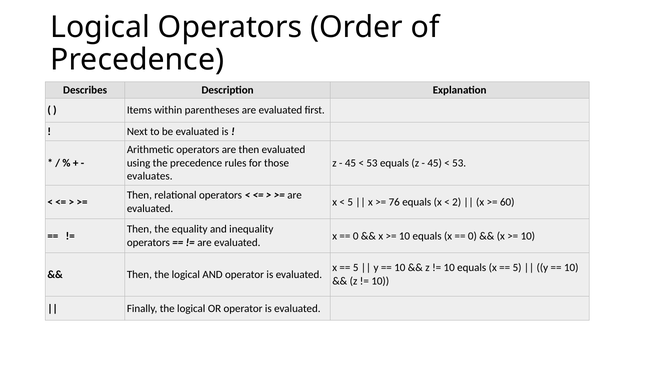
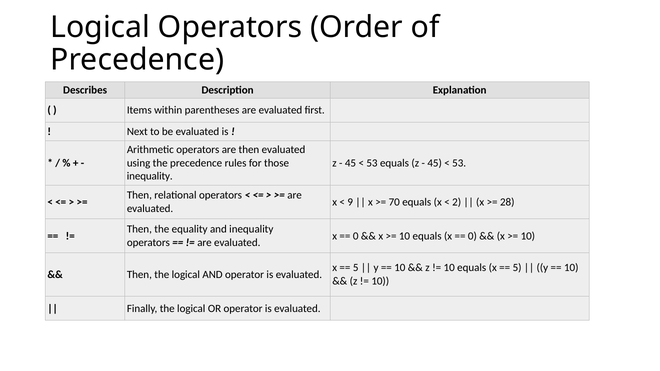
evaluates at (150, 176): evaluates -> inequality
5 at (350, 202): 5 -> 9
76: 76 -> 70
60: 60 -> 28
